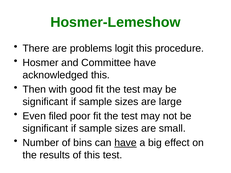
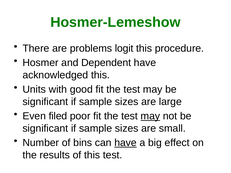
Committee: Committee -> Dependent
Then: Then -> Units
may at (150, 116) underline: none -> present
